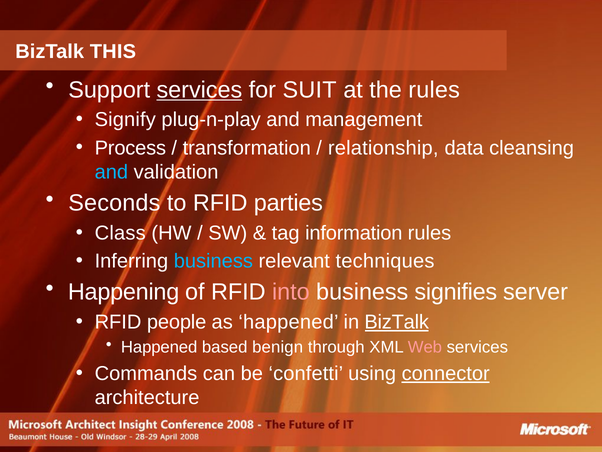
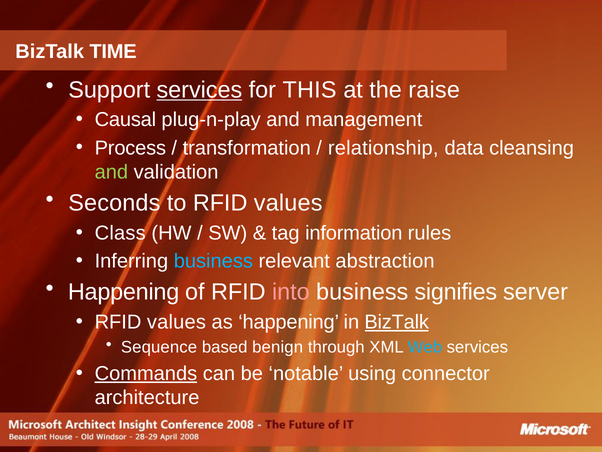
THIS: THIS -> TIME
SUIT: SUIT -> THIS
the rules: rules -> raise
Signify: Signify -> Causal
and at (111, 172) colour: light blue -> light green
to RFID parties: parties -> values
techniques: techniques -> abstraction
people at (177, 322): people -> values
as happened: happened -> happening
Happened at (159, 347): Happened -> Sequence
Web colour: pink -> light blue
Commands underline: none -> present
confetti: confetti -> notable
connector underline: present -> none
